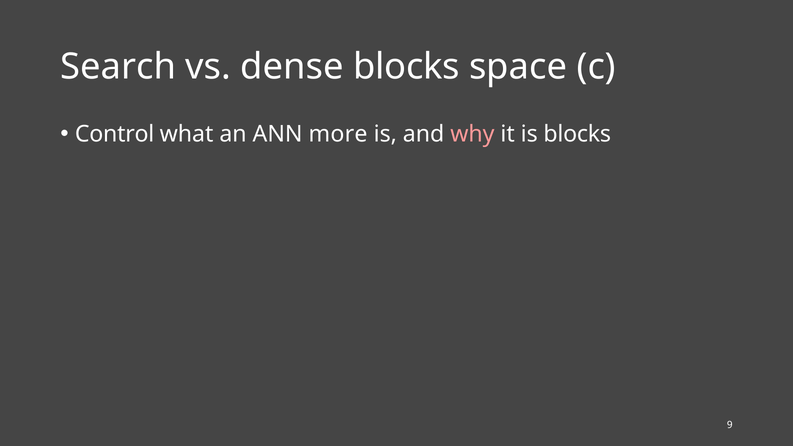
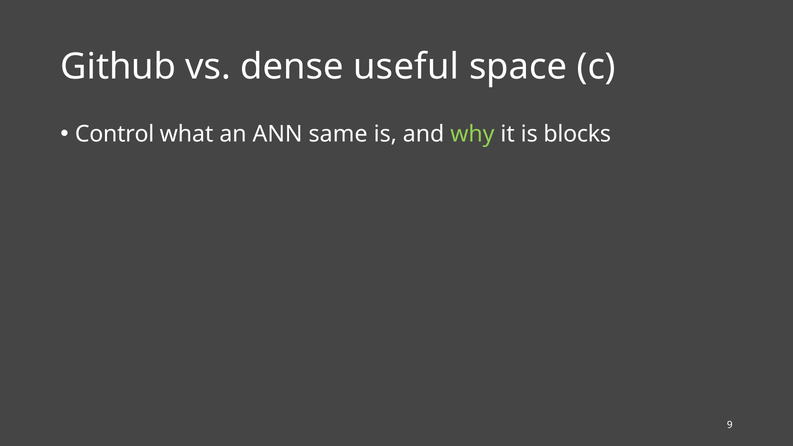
Search: Search -> Github
dense blocks: blocks -> useful
more: more -> same
why colour: pink -> light green
